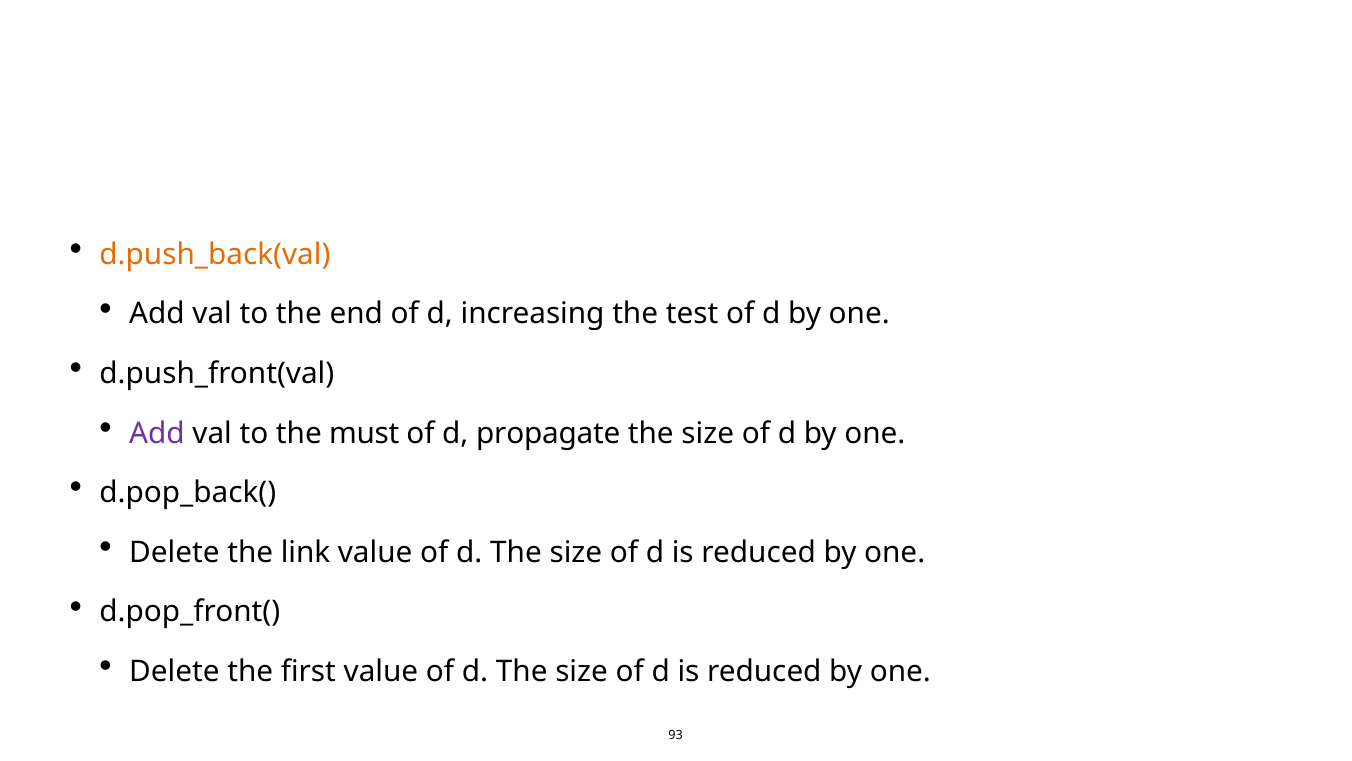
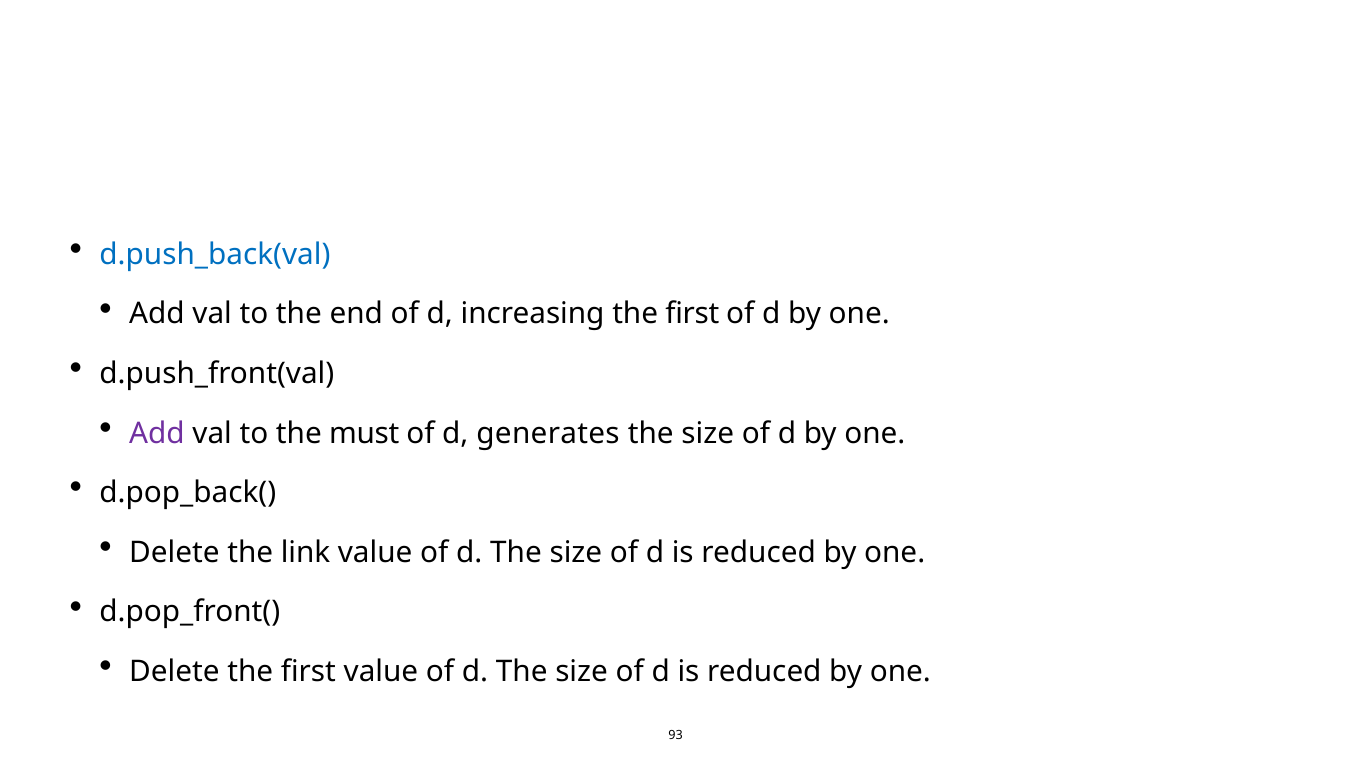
d.push_back(val colour: orange -> blue
increasing the test: test -> first
propagate: propagate -> generates
